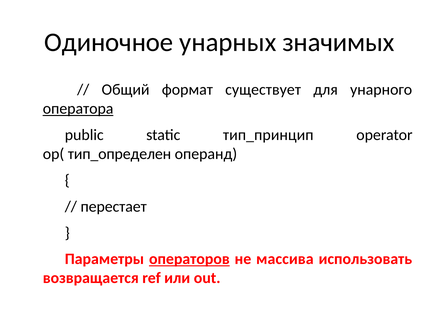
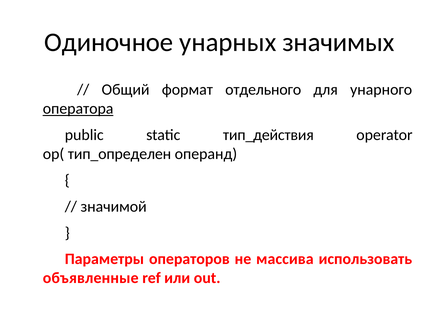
существует: существует -> отдельного
тип_принцип: тип_принцип -> тип_действия
перестает: перестает -> значимой
операторов underline: present -> none
возвращается: возвращается -> объявленные
